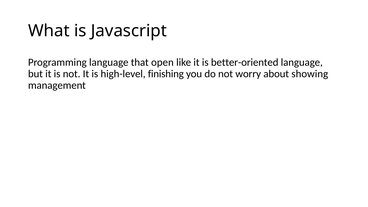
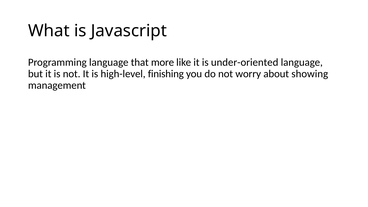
open: open -> more
better-oriented: better-oriented -> under-oriented
